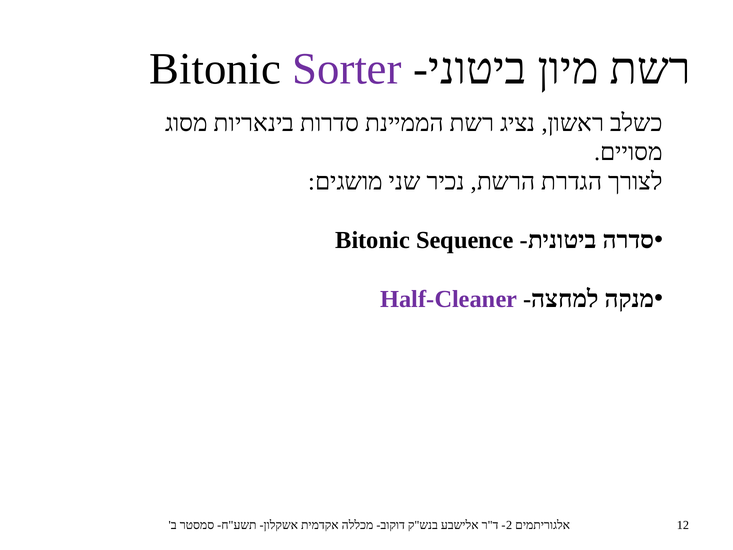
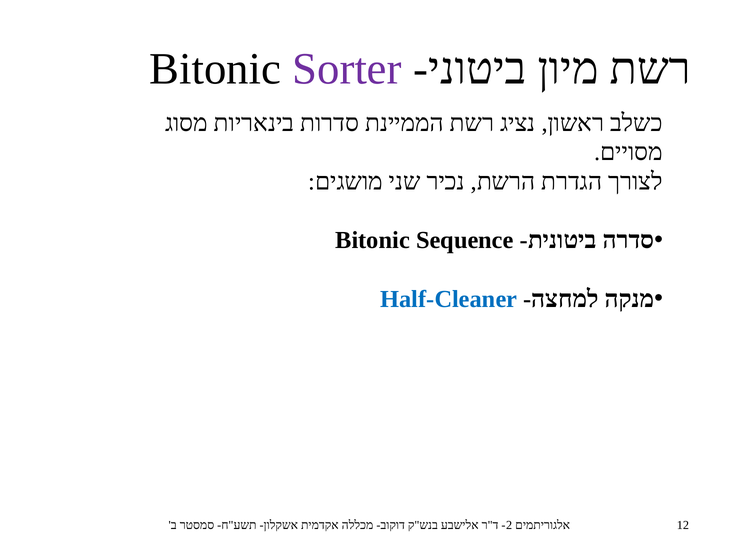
Half-Cleaner colour: purple -> blue
